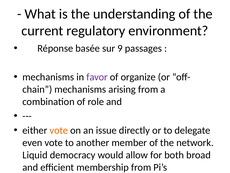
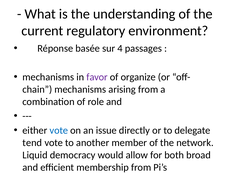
sur 9: 9 -> 4
vote at (59, 130) colour: orange -> blue
even: even -> tend
